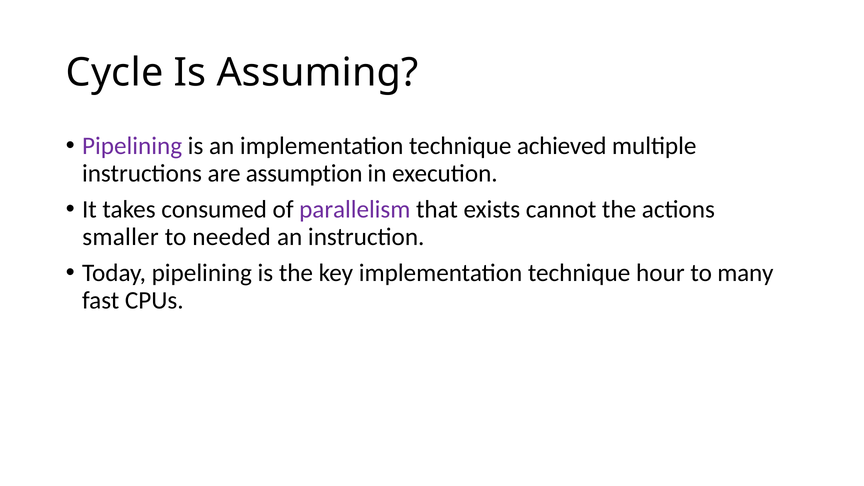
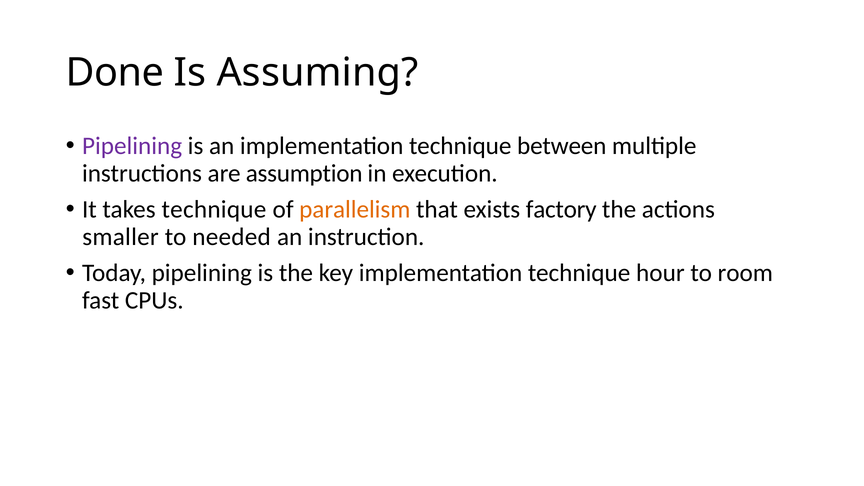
Cycle: Cycle -> Done
achieved: achieved -> between
takes consumed: consumed -> technique
parallelism colour: purple -> orange
cannot: cannot -> factory
many: many -> room
